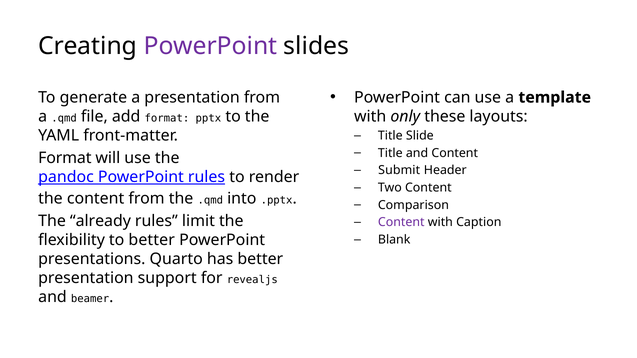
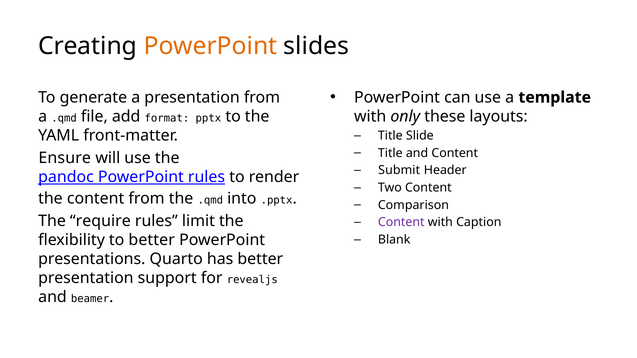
PowerPoint at (210, 46) colour: purple -> orange
Format at (65, 158): Format -> Ensure
already: already -> require
